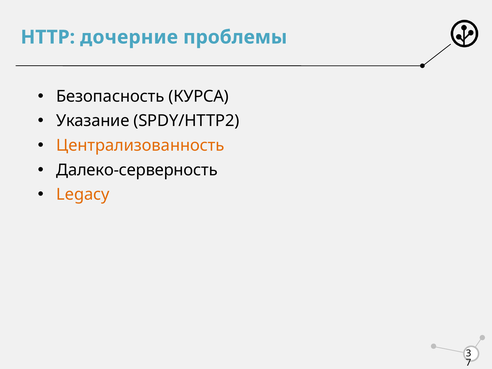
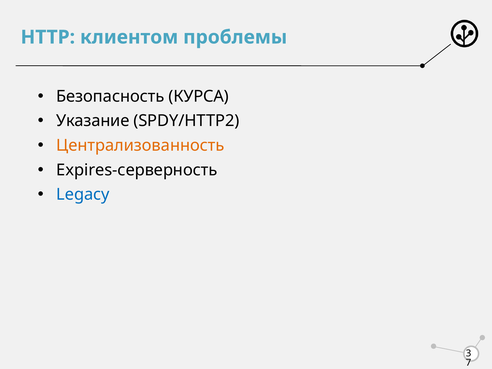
дочерние: дочерние -> клиентом
Далеко-серверность: Далеко-серверность -> Expires-серверность
Legacy colour: orange -> blue
